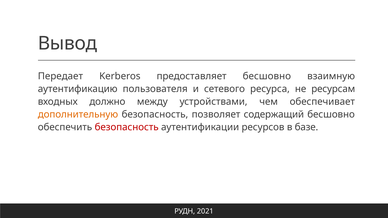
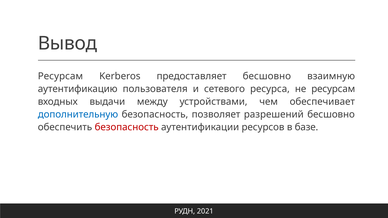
Передает at (60, 76): Передает -> Ресурсам
должно: должно -> выдачи
дополнительную colour: orange -> blue
содержащий: содержащий -> разрешений
